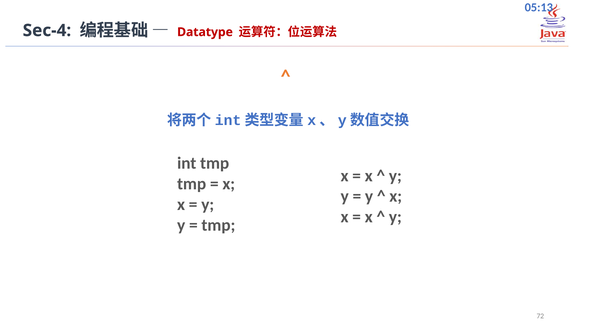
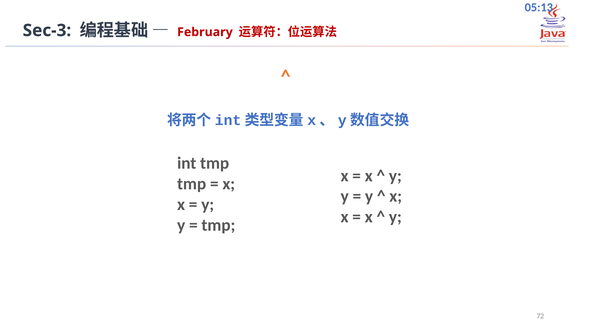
Sec-4: Sec-4 -> Sec-3
Datatype: Datatype -> February
